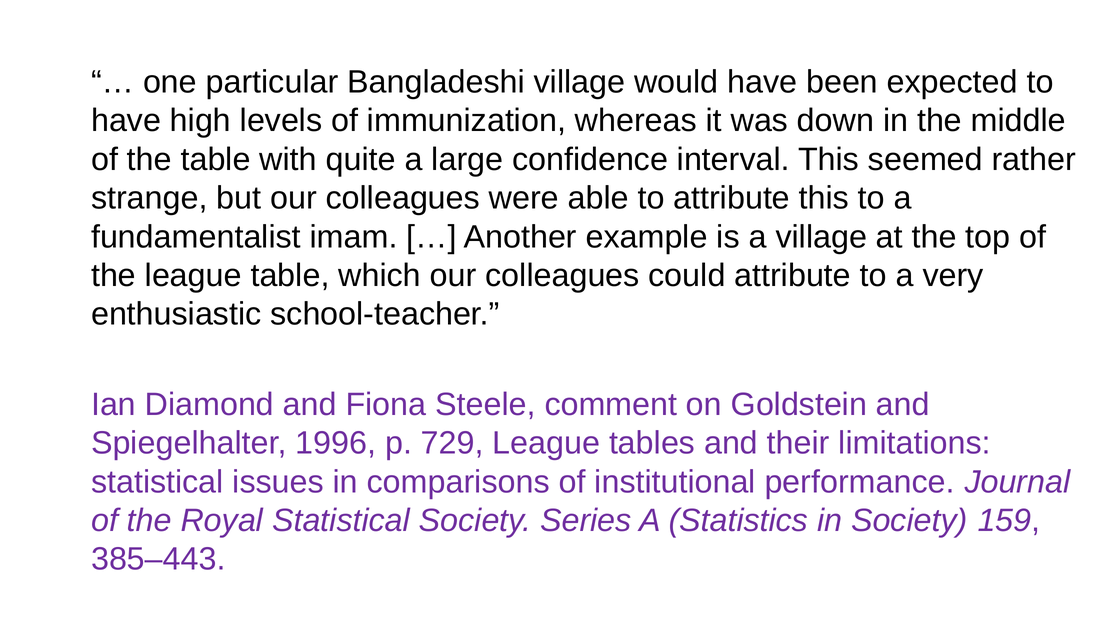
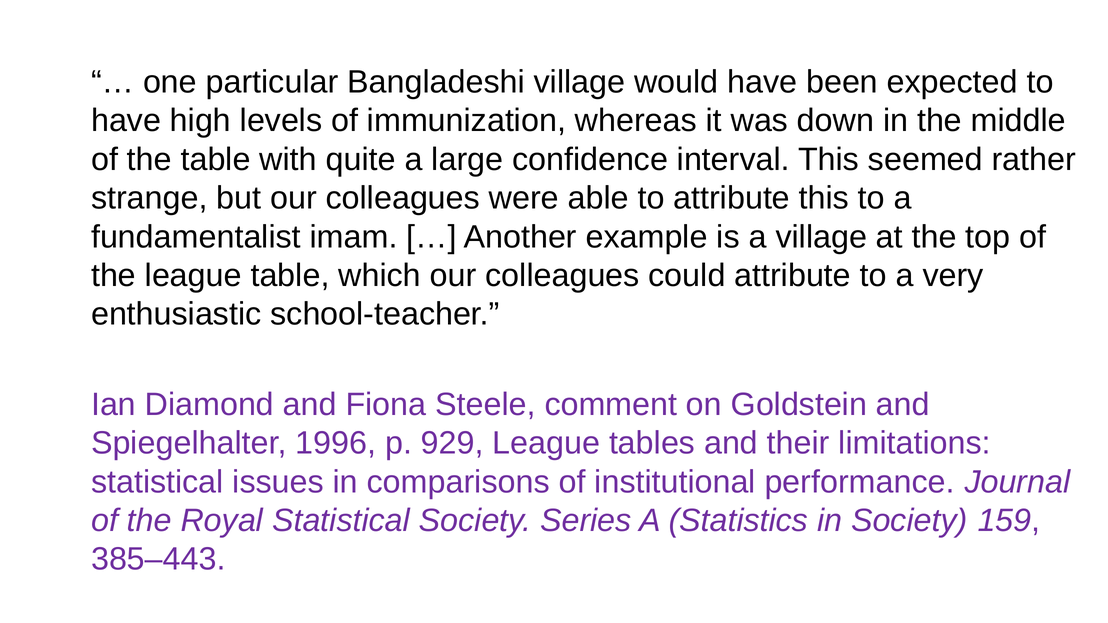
729: 729 -> 929
